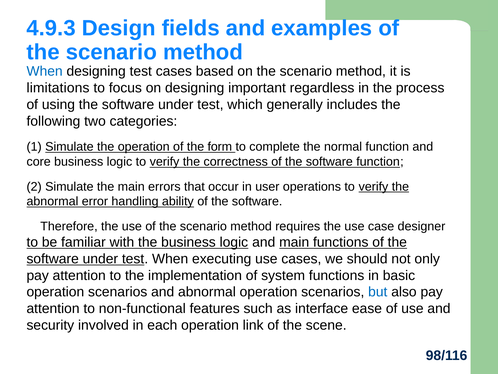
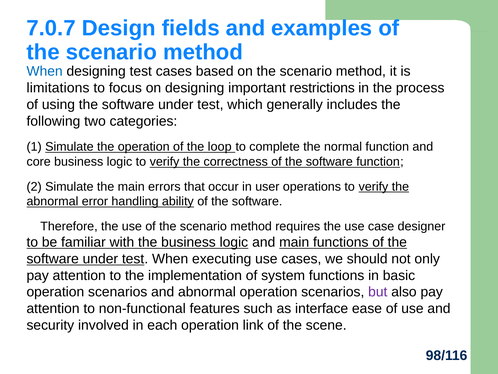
4.9.3: 4.9.3 -> 7.0.7
regardless: regardless -> restrictions
form: form -> loop
but colour: blue -> purple
